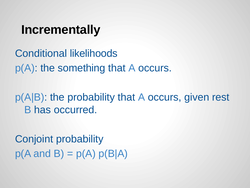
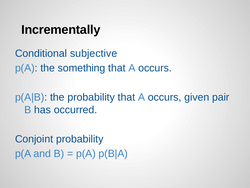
likelihoods: likelihoods -> subjective
rest: rest -> pair
